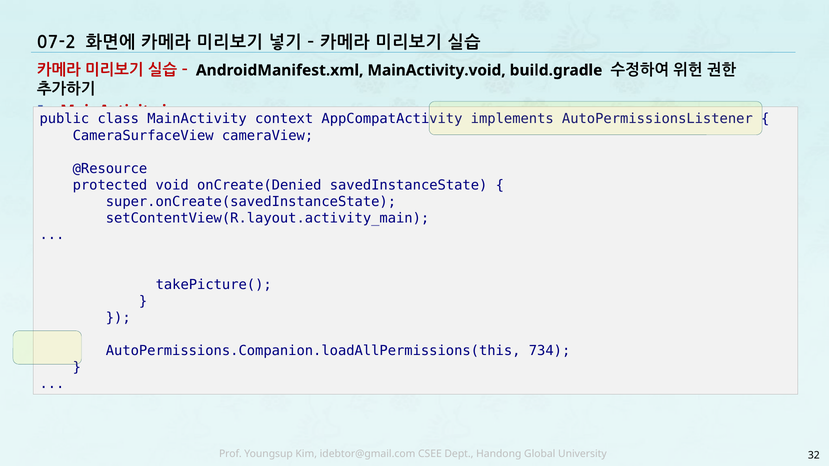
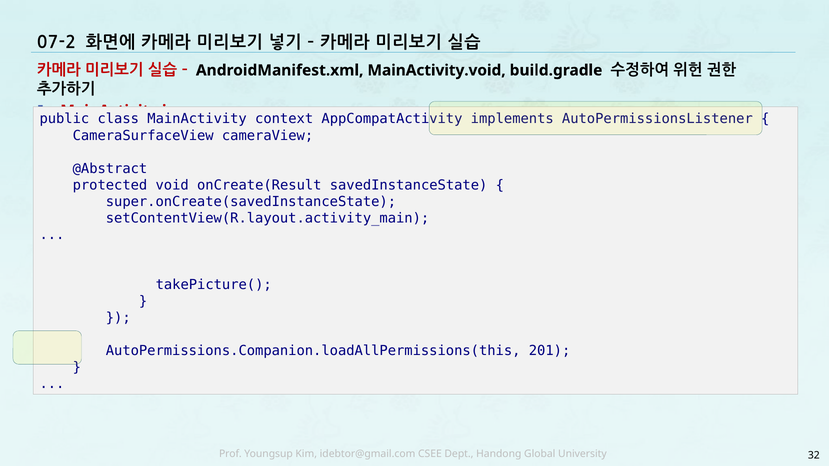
@Resource: @Resource -> @Abstract
onCreate(Denied: onCreate(Denied -> onCreate(Result
734: 734 -> 201
